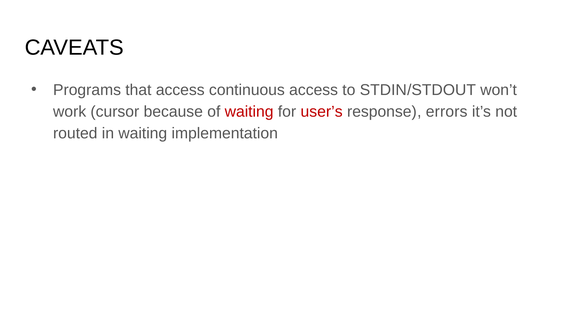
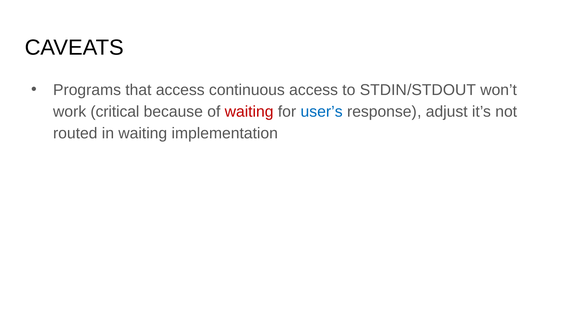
cursor: cursor -> critical
user’s colour: red -> blue
errors: errors -> adjust
